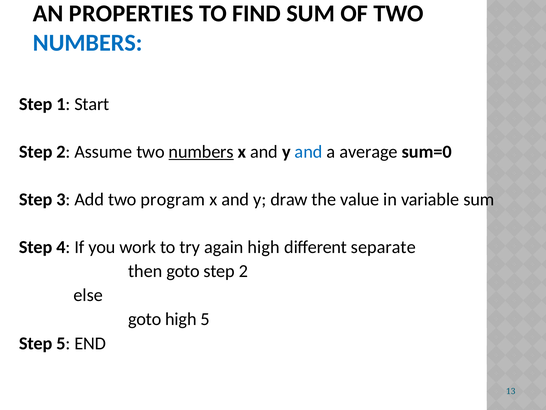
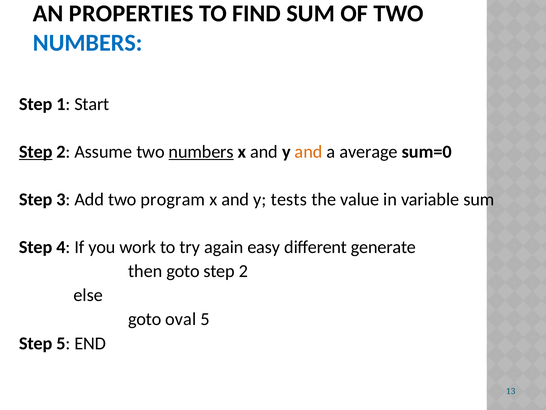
Step at (36, 152) underline: none -> present
and at (309, 152) colour: blue -> orange
draw: draw -> tests
again high: high -> easy
separate: separate -> generate
goto high: high -> oval
